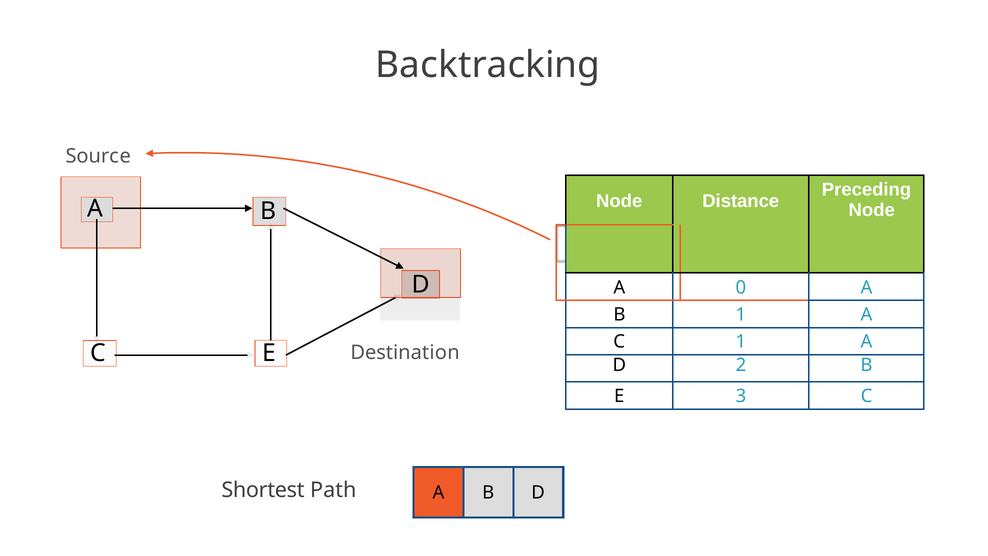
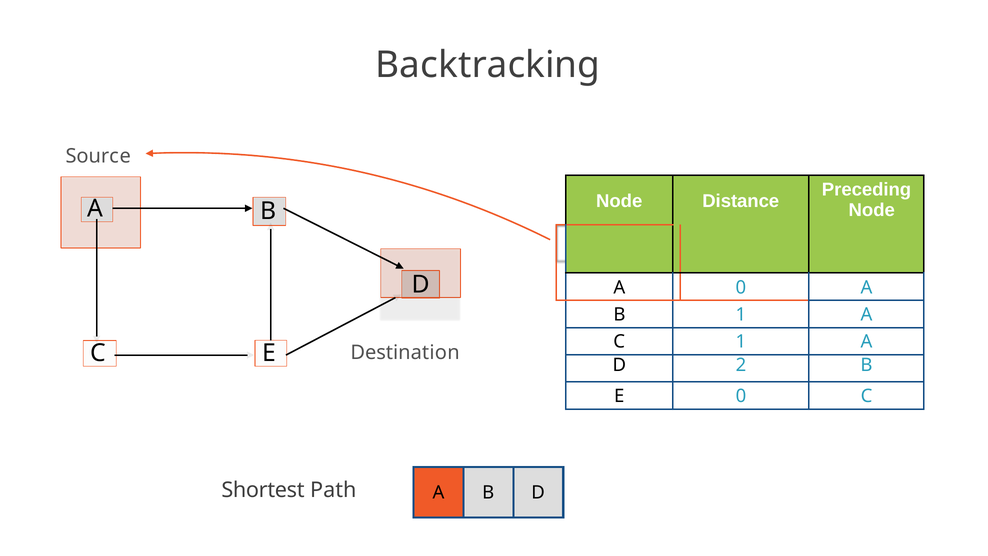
E 3: 3 -> 0
